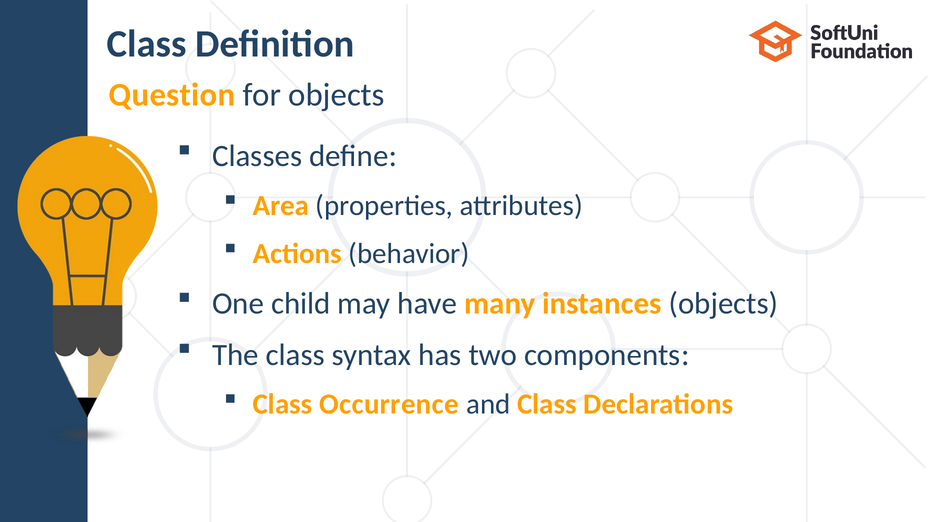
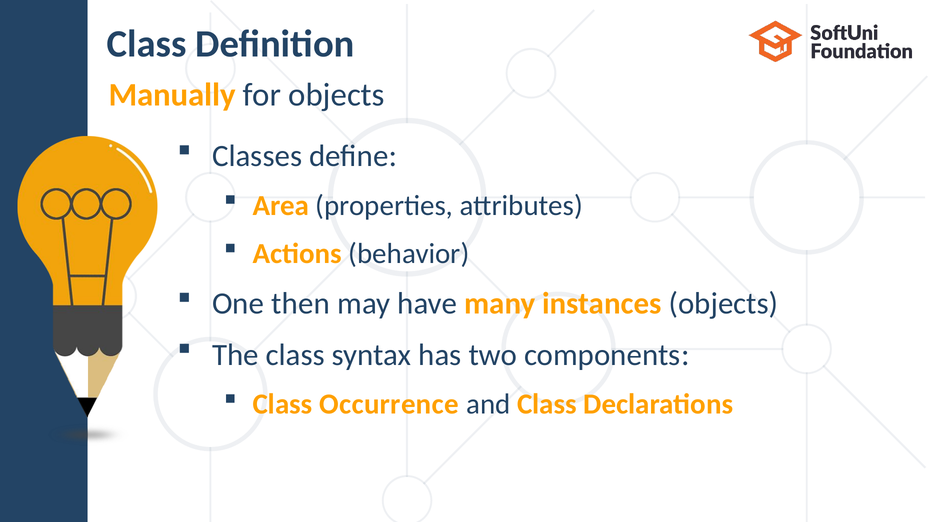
Question: Question -> Manually
child: child -> then
